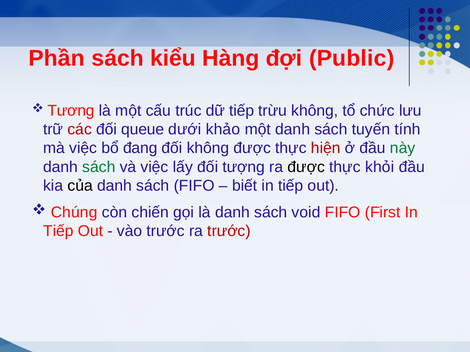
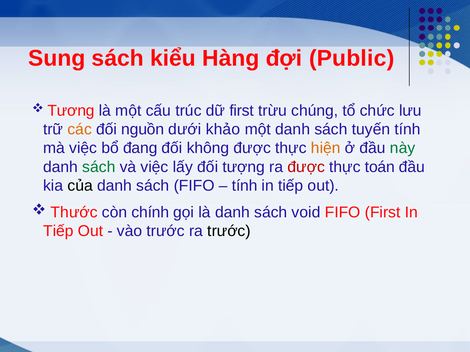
Phần: Phần -> Sung
dữ tiếp: tiếp -> first
trừu không: không -> chúng
các colour: red -> orange
queue: queue -> nguồn
hiện colour: red -> orange
được at (306, 167) colour: black -> red
khỏi: khỏi -> toán
biết at (245, 186): biết -> tính
Chúng: Chúng -> Thước
chiến: chiến -> chính
trước at (229, 231) colour: red -> black
